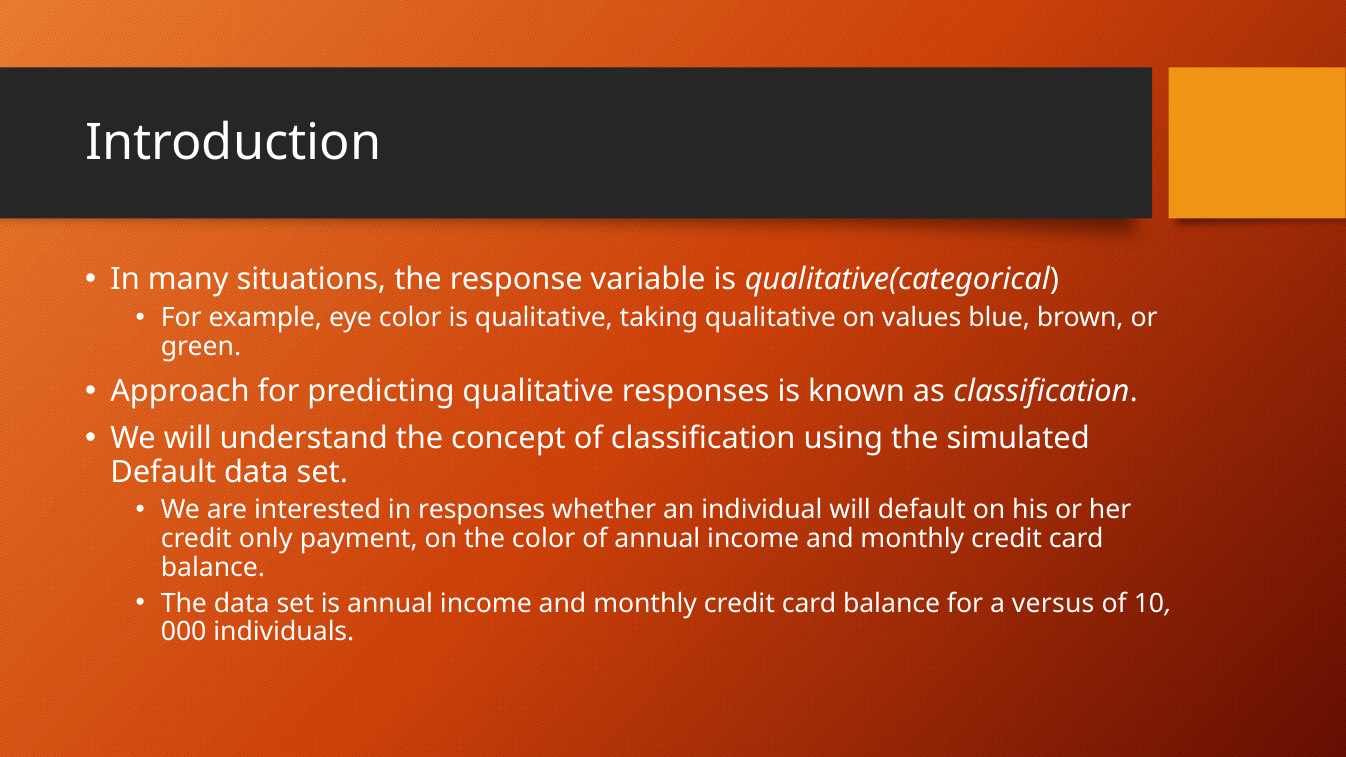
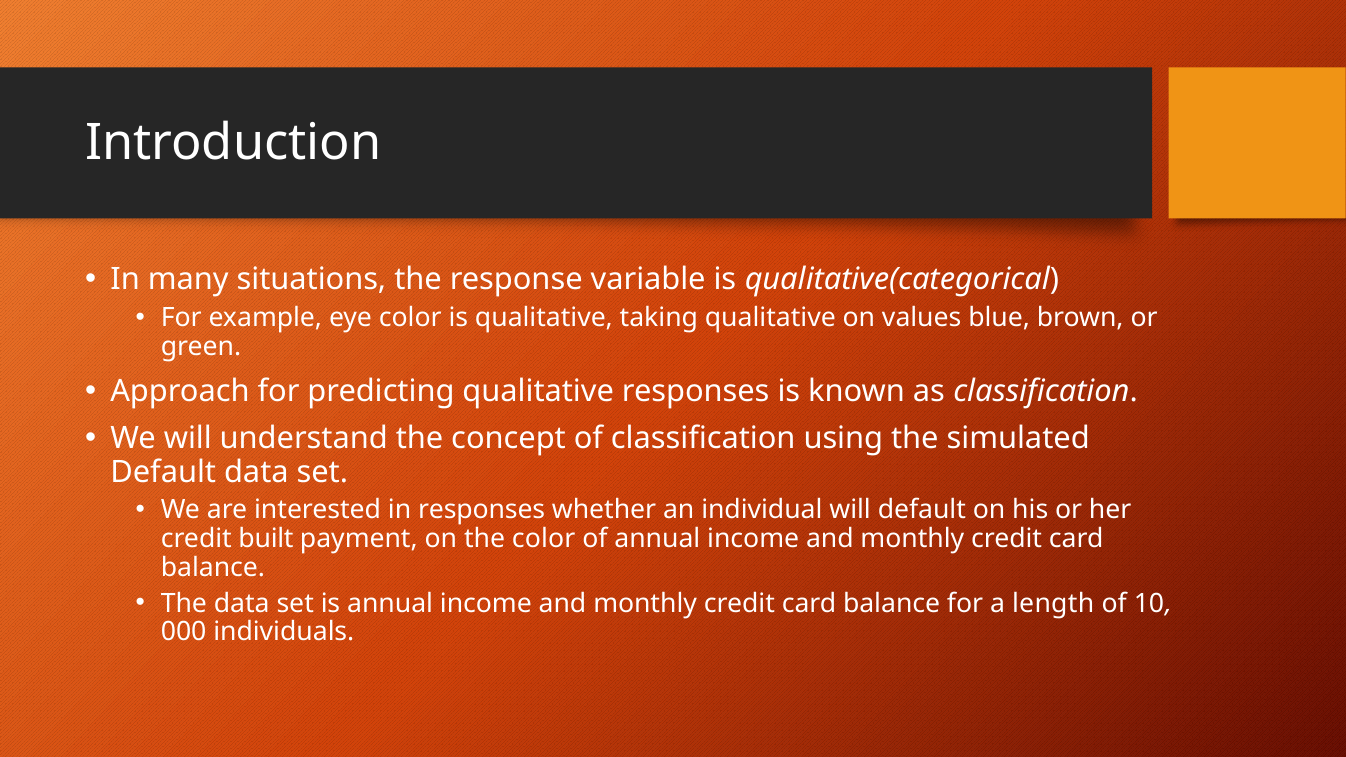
only: only -> built
versus: versus -> length
